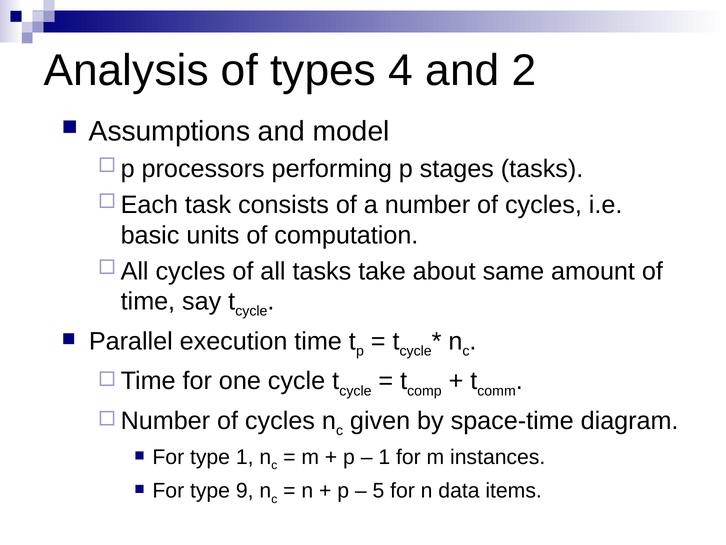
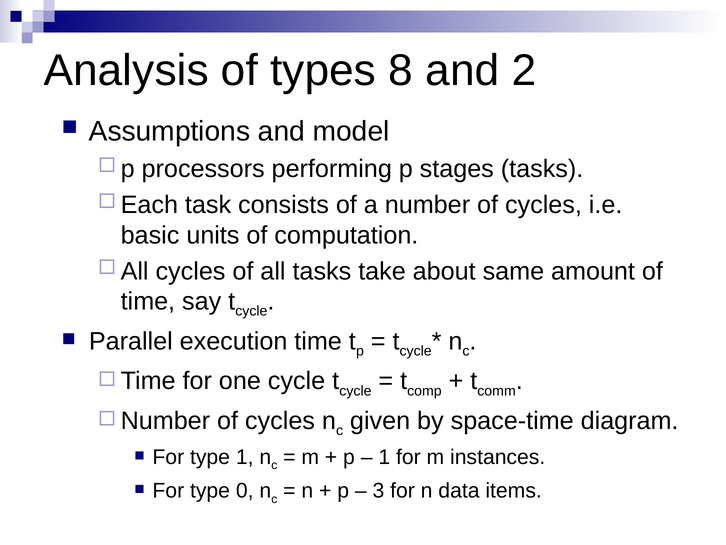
4: 4 -> 8
9: 9 -> 0
5: 5 -> 3
